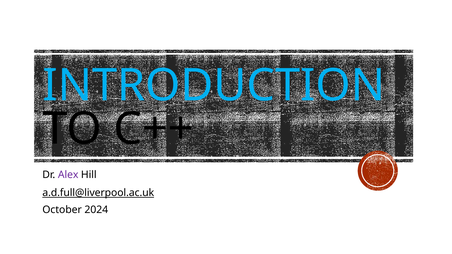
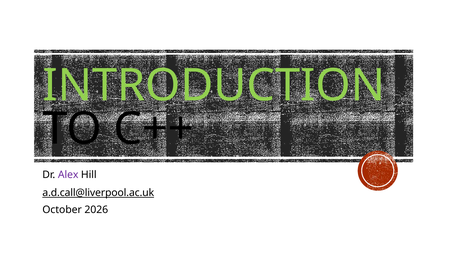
INTRODUCTION colour: light blue -> light green
a.d.full@liverpool.ac.uk: a.d.full@liverpool.ac.uk -> a.d.call@liverpool.ac.uk
2024: 2024 -> 2026
